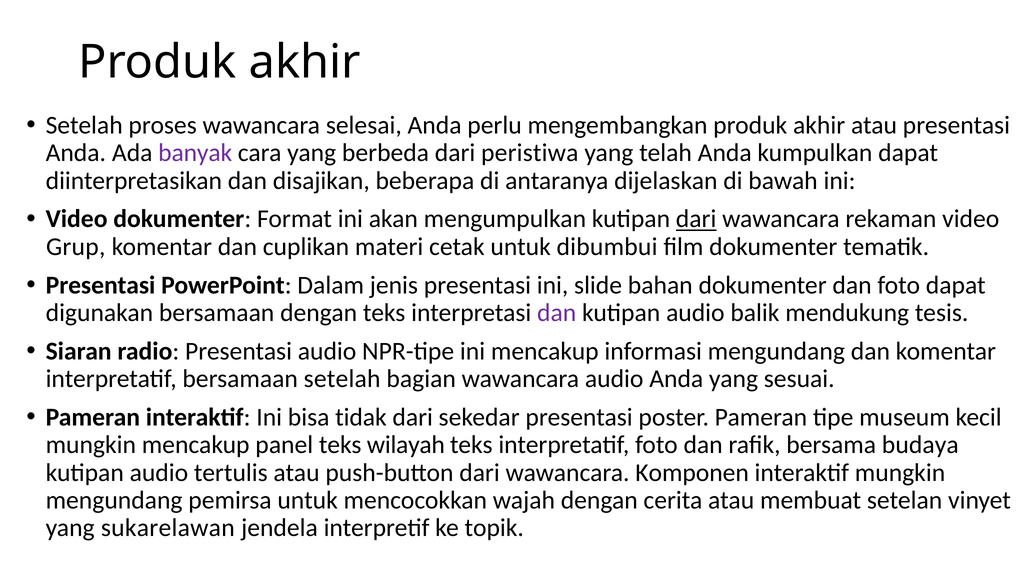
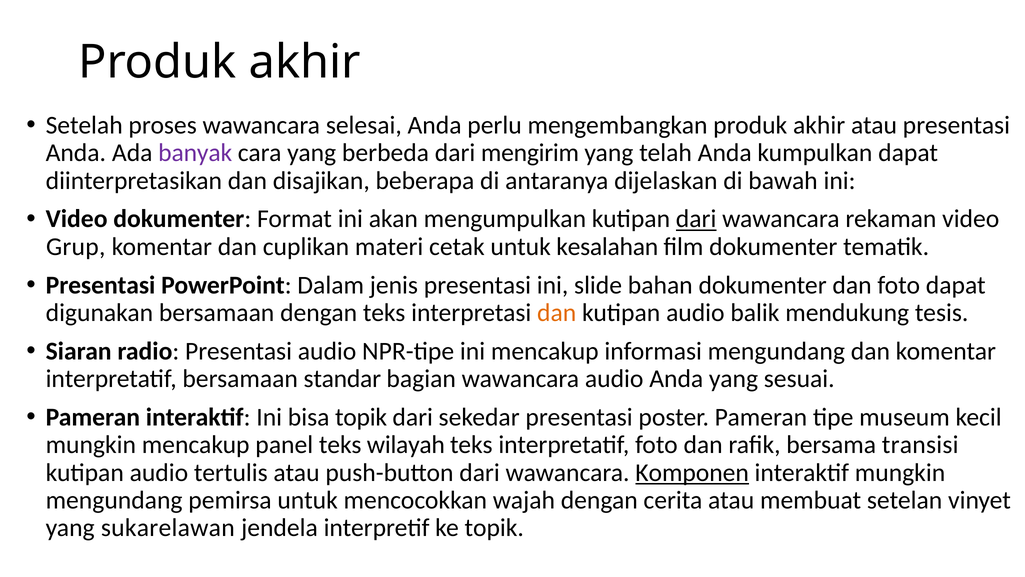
peristiwa: peristiwa -> mengirim
dibumbui: dibumbui -> kesalahan
dan at (557, 313) colour: purple -> orange
bersamaan setelah: setelah -> standar
bisa tidak: tidak -> topik
budaya: budaya -> transisi
Komponen underline: none -> present
